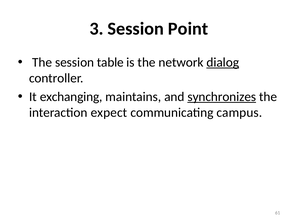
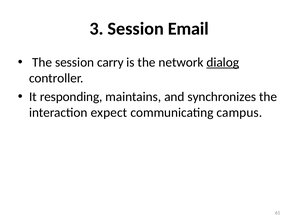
Point: Point -> Email
table: table -> carry
exchanging: exchanging -> responding
synchronizes underline: present -> none
